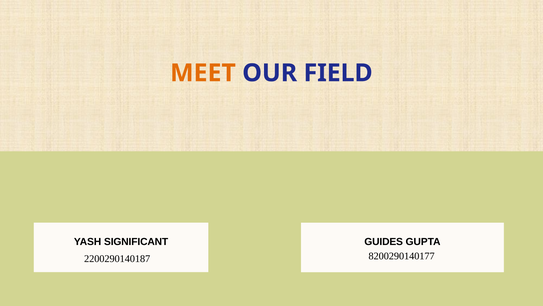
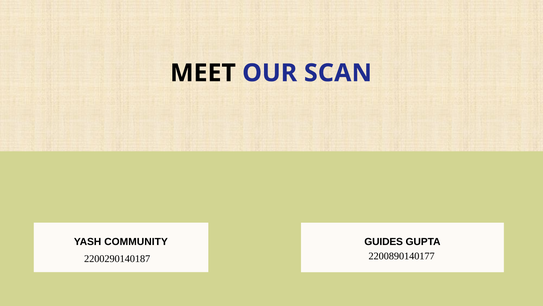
MEET colour: orange -> black
FIELD: FIELD -> SCAN
SIGNIFICANT: SIGNIFICANT -> COMMUNITY
8200290140177: 8200290140177 -> 2200890140177
